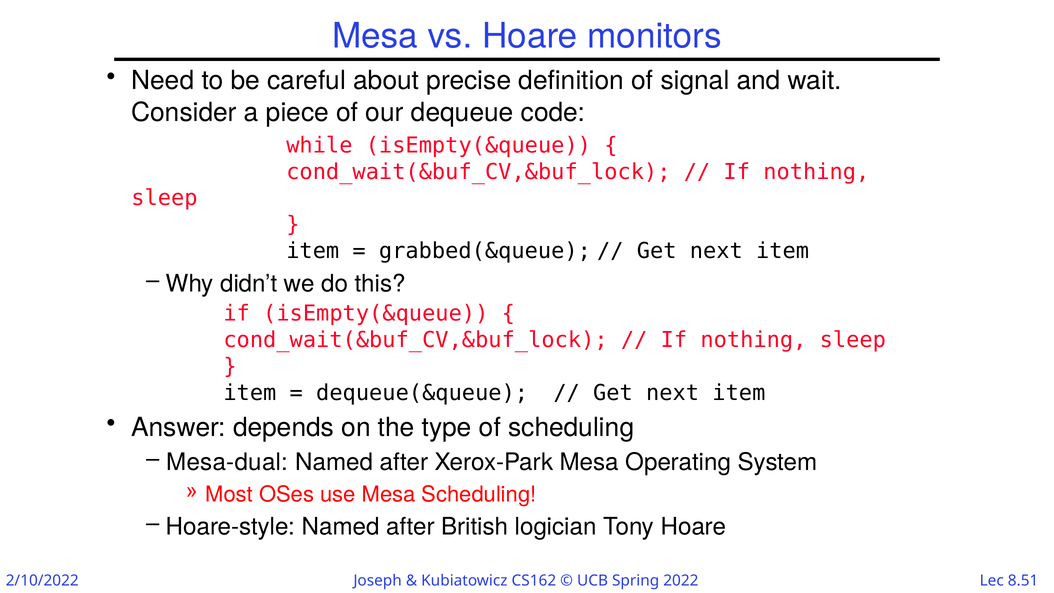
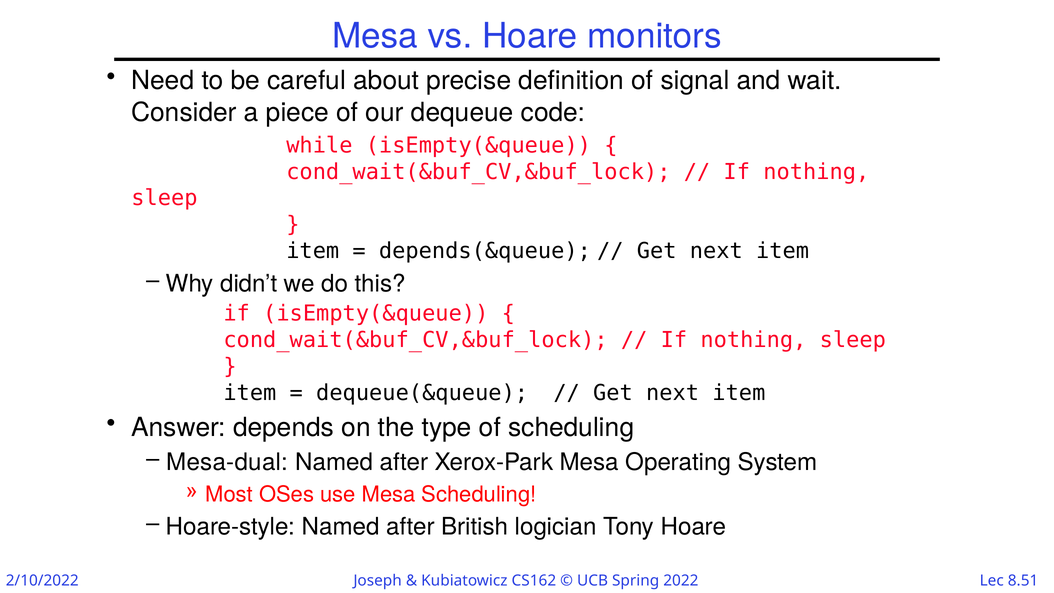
grabbed(&queue: grabbed(&queue -> depends(&queue
